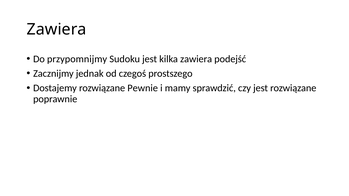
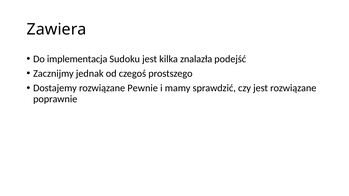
przypomnijmy: przypomnijmy -> implementacja
kilka zawiera: zawiera -> znalazła
